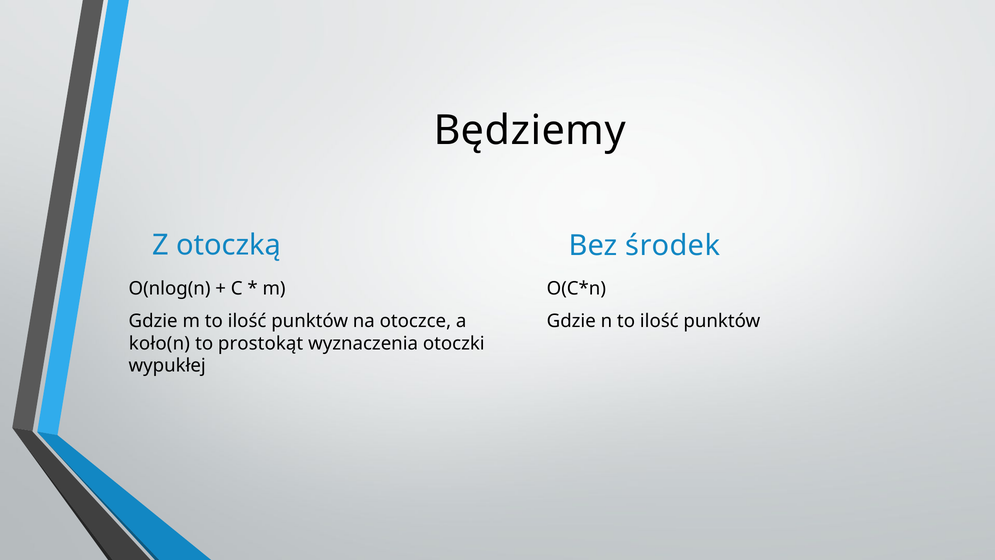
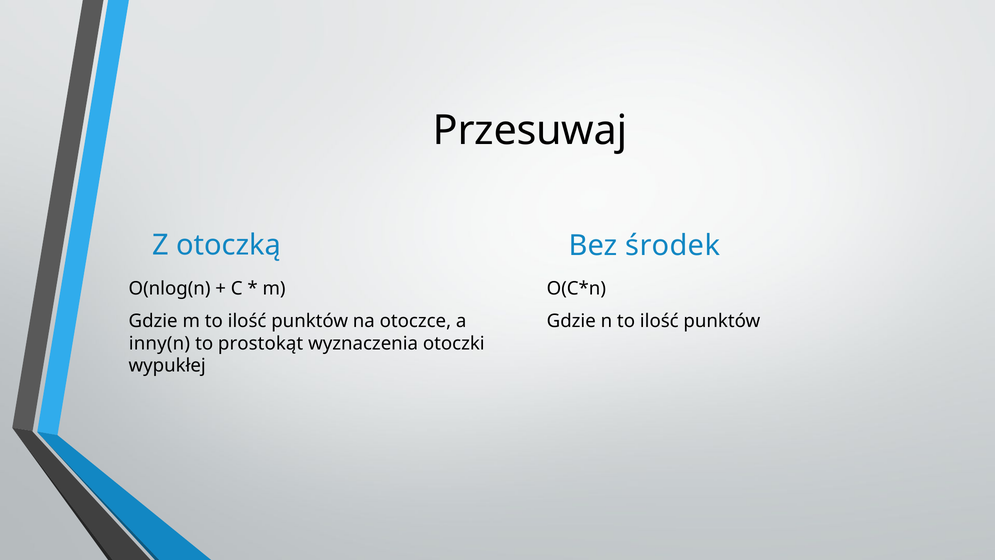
Będziemy: Będziemy -> Przesuwaj
koło(n: koło(n -> inny(n
